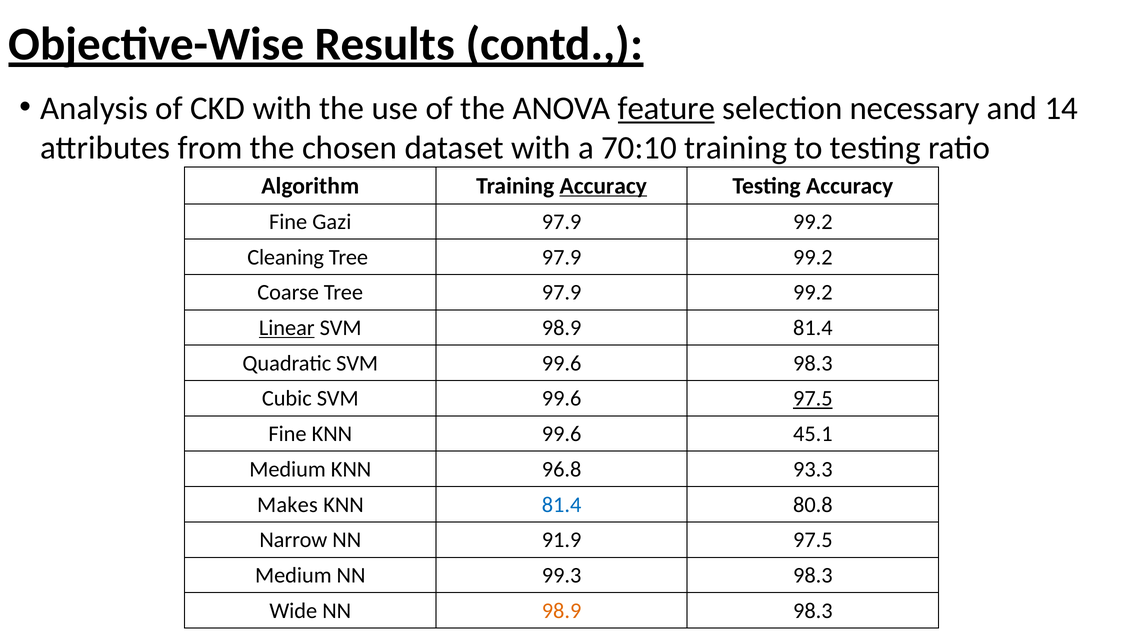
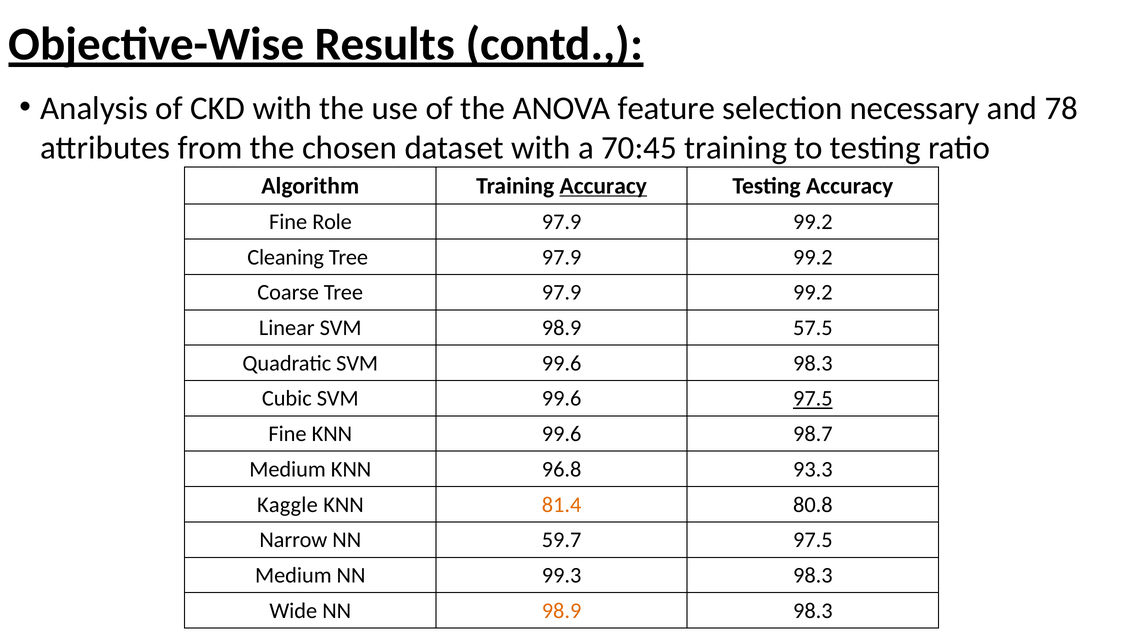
feature underline: present -> none
14: 14 -> 78
70:10: 70:10 -> 70:45
Gazi: Gazi -> Role
Linear underline: present -> none
98.9 81.4: 81.4 -> 57.5
45.1: 45.1 -> 98.7
Makes: Makes -> Kaggle
81.4 at (562, 505) colour: blue -> orange
91.9: 91.9 -> 59.7
